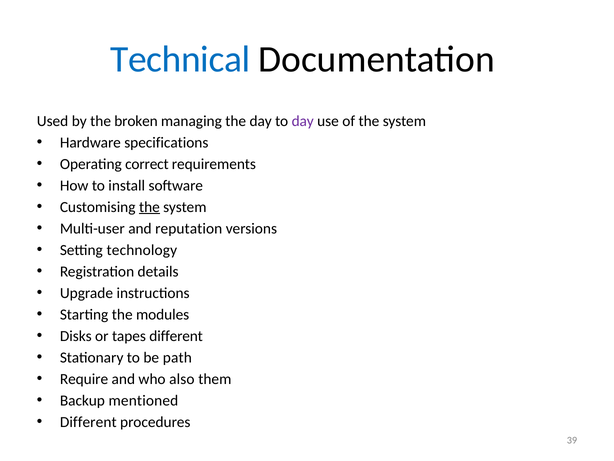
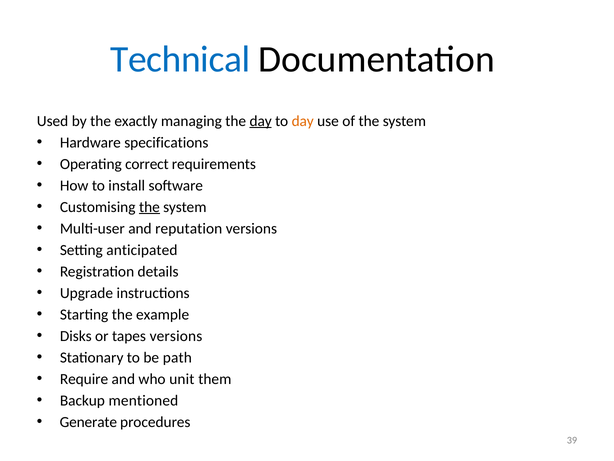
broken: broken -> exactly
day at (261, 121) underline: none -> present
day at (303, 121) colour: purple -> orange
technology: technology -> anticipated
modules: modules -> example
tapes different: different -> versions
also: also -> unit
Different at (88, 422): Different -> Generate
